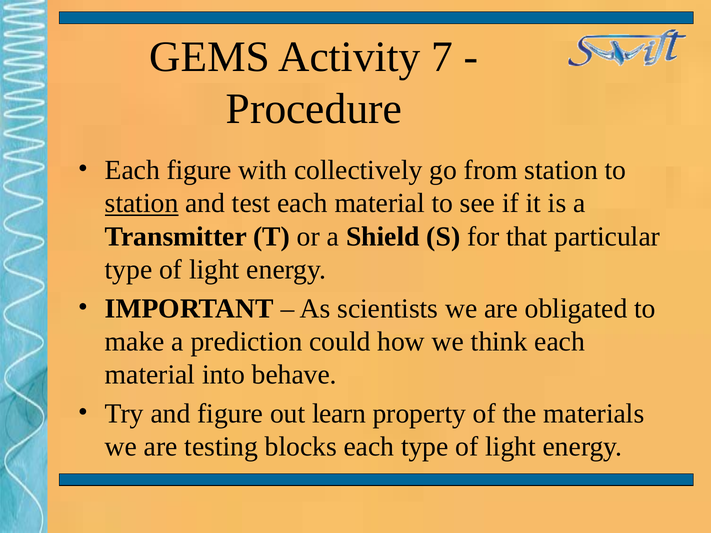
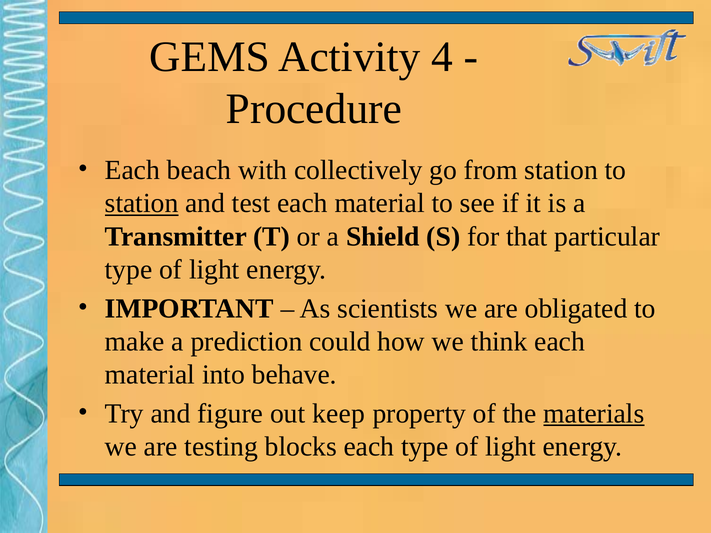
7: 7 -> 4
Each figure: figure -> beach
learn: learn -> keep
materials underline: none -> present
